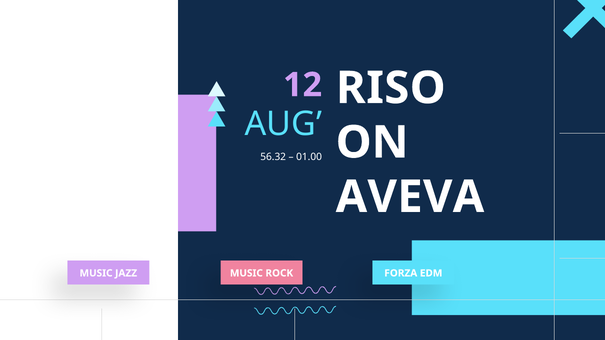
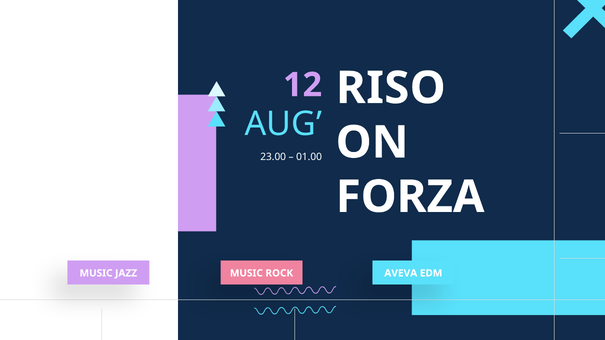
56.32: 56.32 -> 23.00
AVEVA: AVEVA -> FORZA
FORZA: FORZA -> AVEVA
